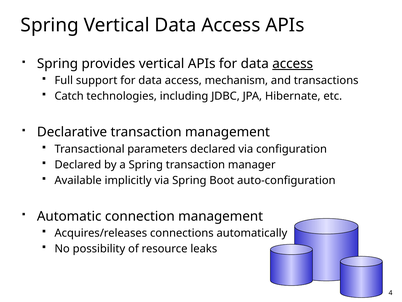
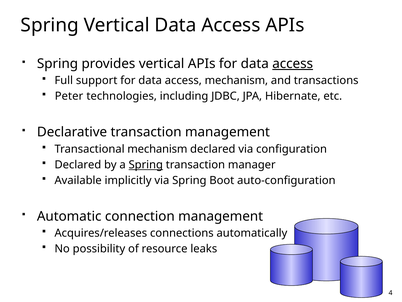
Catch: Catch -> Peter
Transactional parameters: parameters -> mechanism
Spring at (146, 164) underline: none -> present
